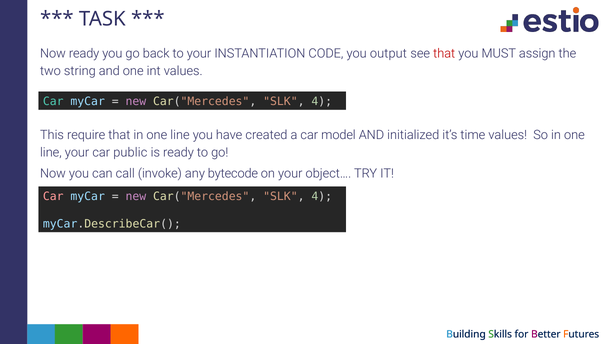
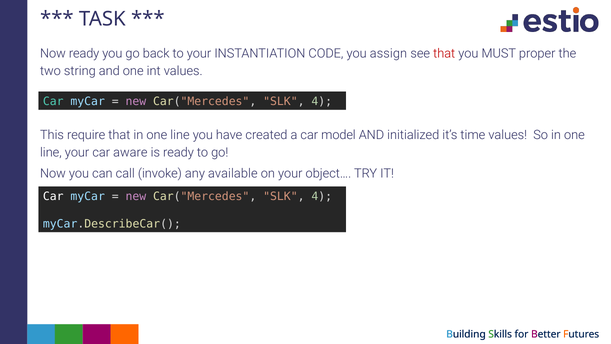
output: output -> assign
assign: assign -> proper
public: public -> aware
bytecode: bytecode -> available
Car at (53, 196) colour: pink -> white
